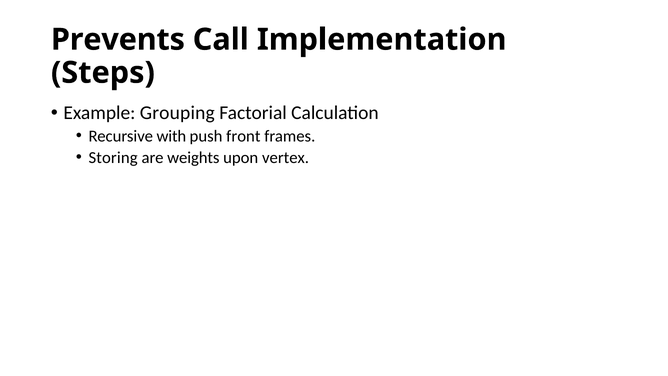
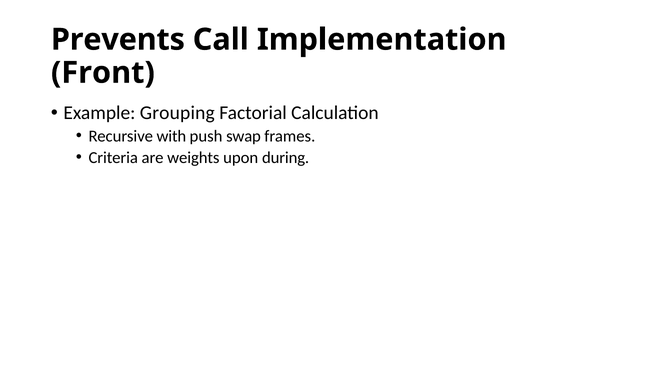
Steps: Steps -> Front
front: front -> swap
Storing: Storing -> Criteria
vertex: vertex -> during
